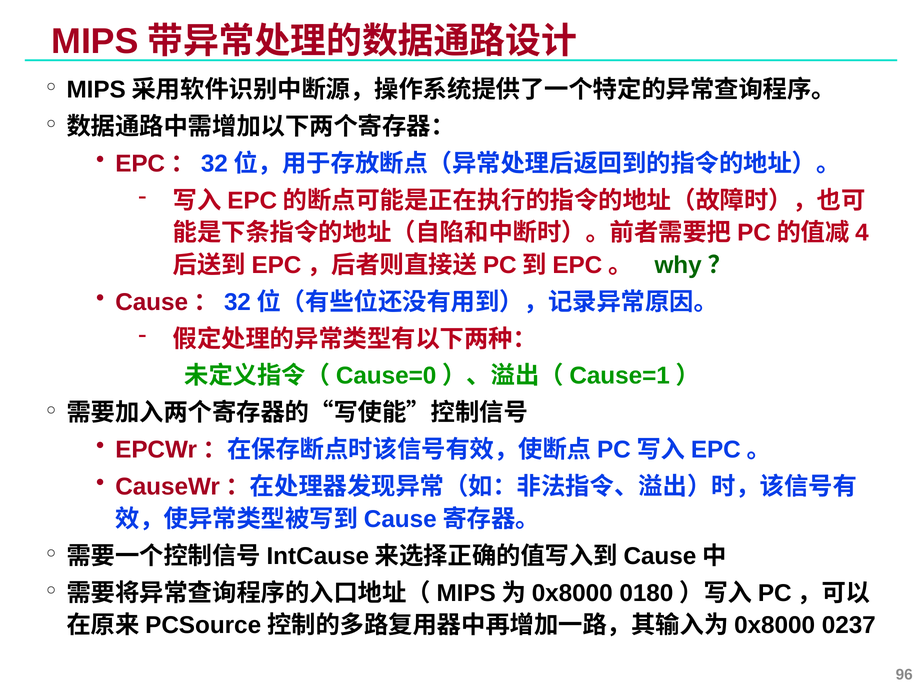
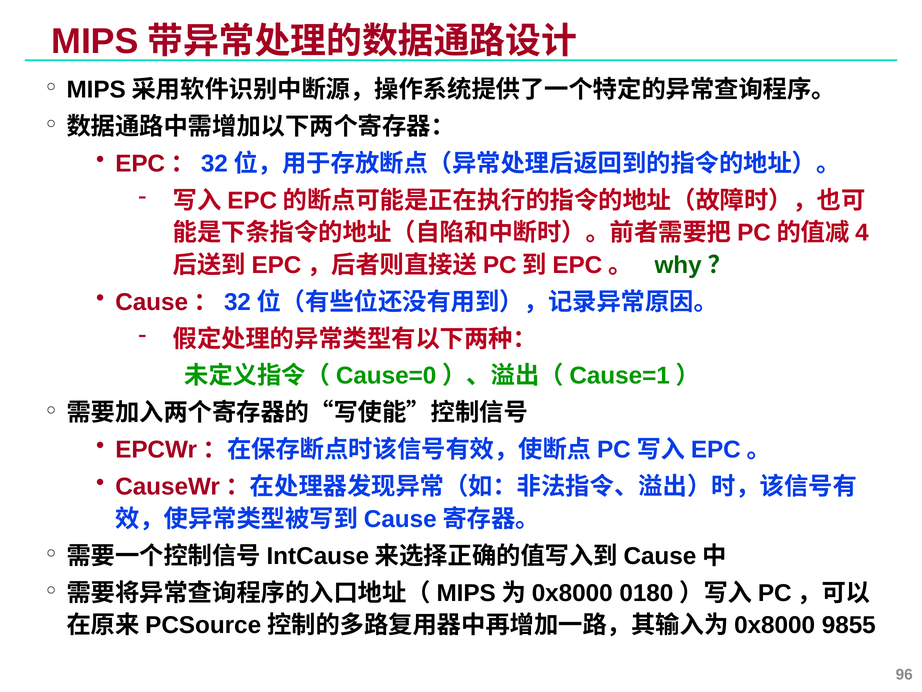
0237: 0237 -> 9855
